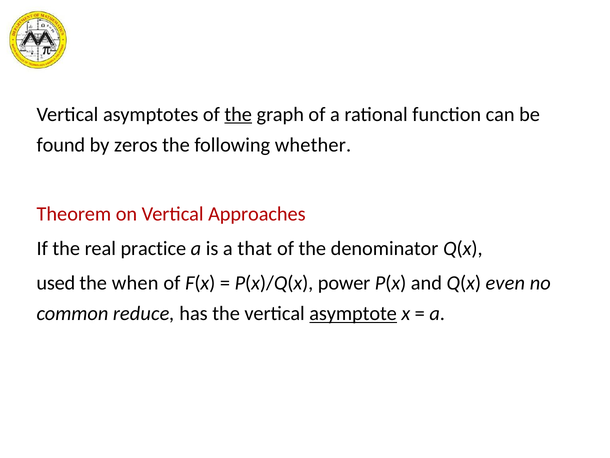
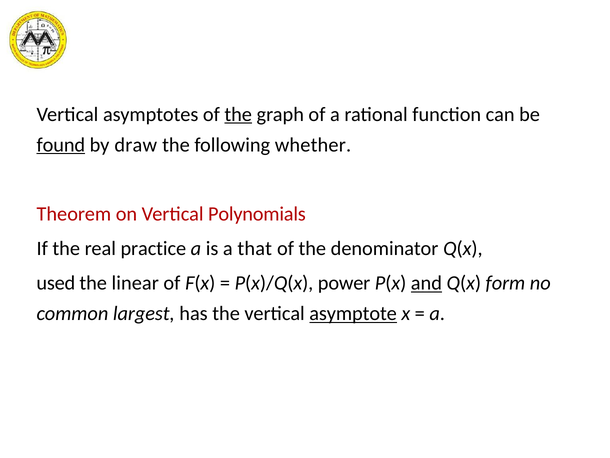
found underline: none -> present
zeros: zeros -> draw
Approaches: Approaches -> Polynomials
when: when -> linear
and underline: none -> present
even: even -> form
reduce: reduce -> largest
